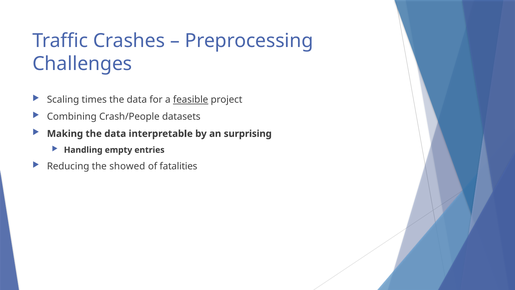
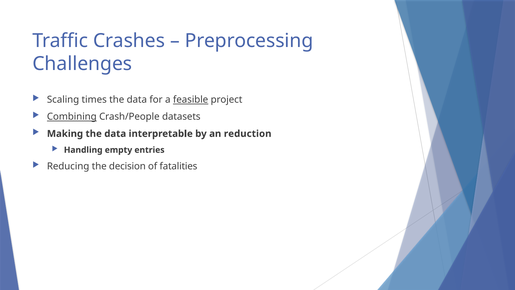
Combining underline: none -> present
surprising: surprising -> reduction
showed: showed -> decision
